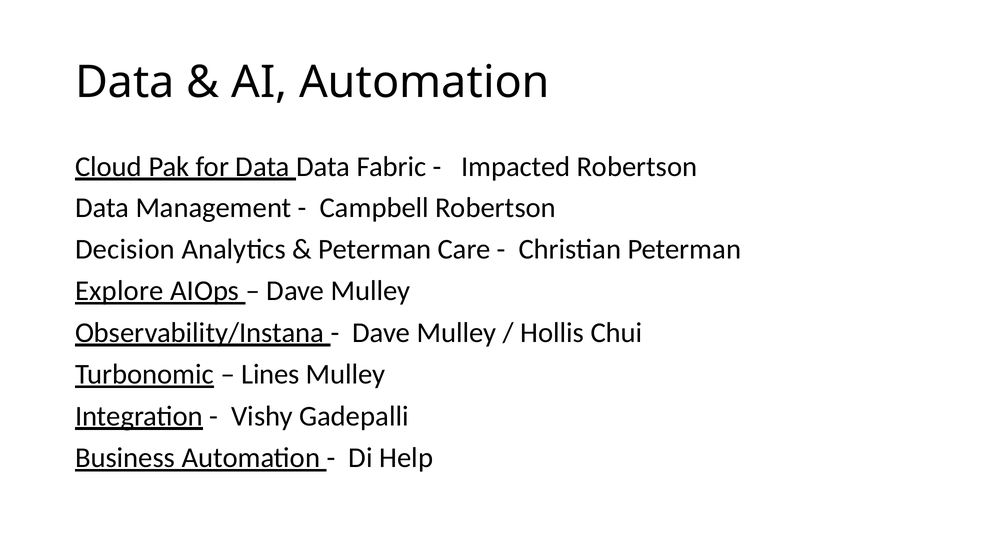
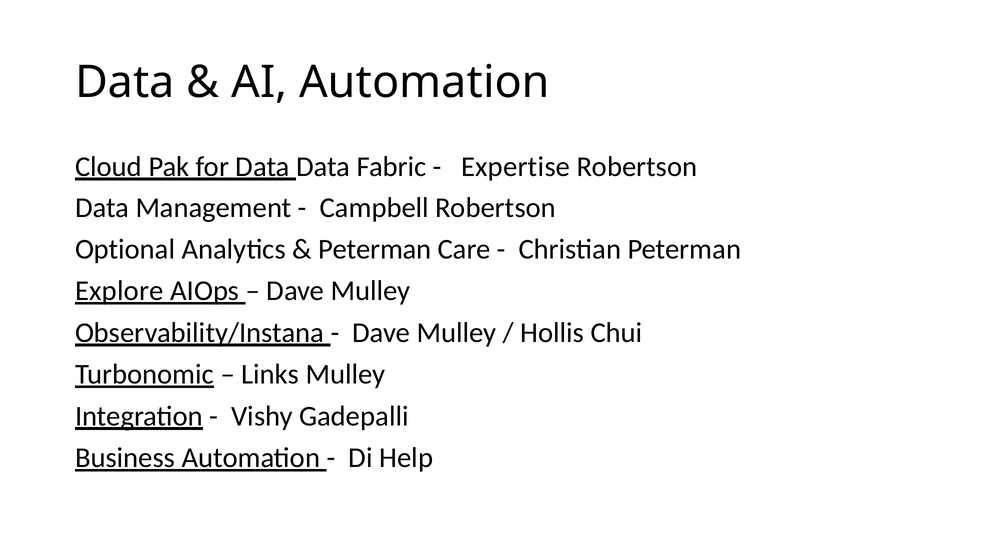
Impacted: Impacted -> Expertise
Decision: Decision -> Optional
Lines: Lines -> Links
